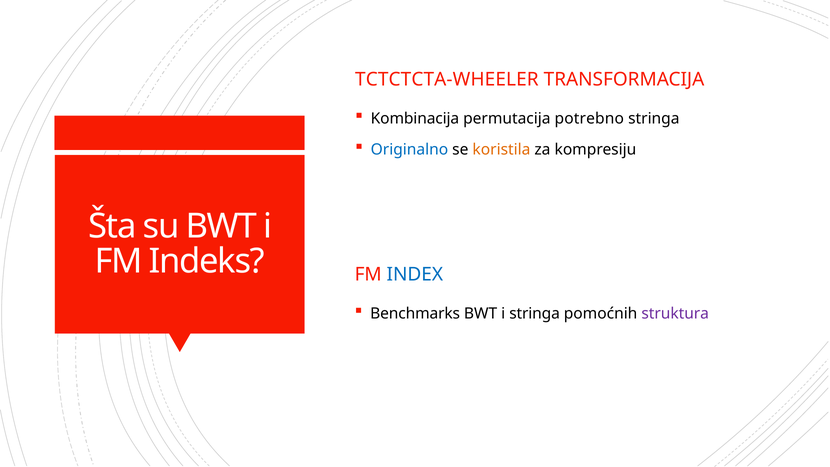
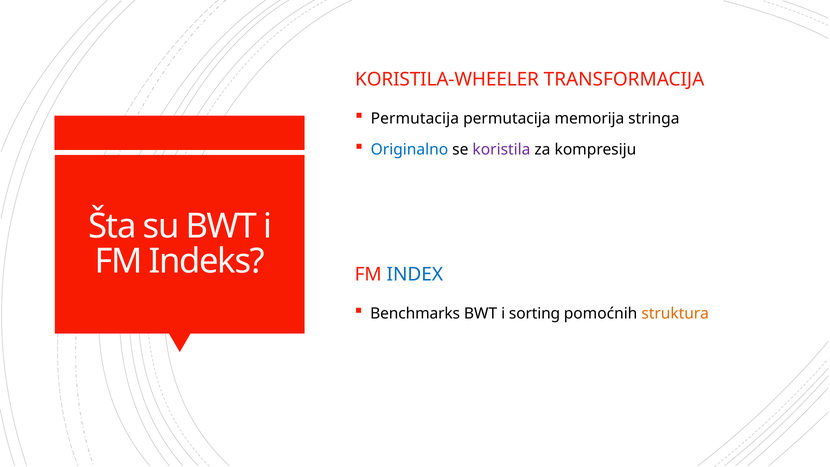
TCTCTCTA-WHEELER: TCTCTCTA-WHEELER -> KORISTILA-WHEELER
Kombinacija at (415, 119): Kombinacija -> Permutacija
potrebno: potrebno -> memorija
koristila colour: orange -> purple
i stringa: stringa -> sorting
struktura colour: purple -> orange
